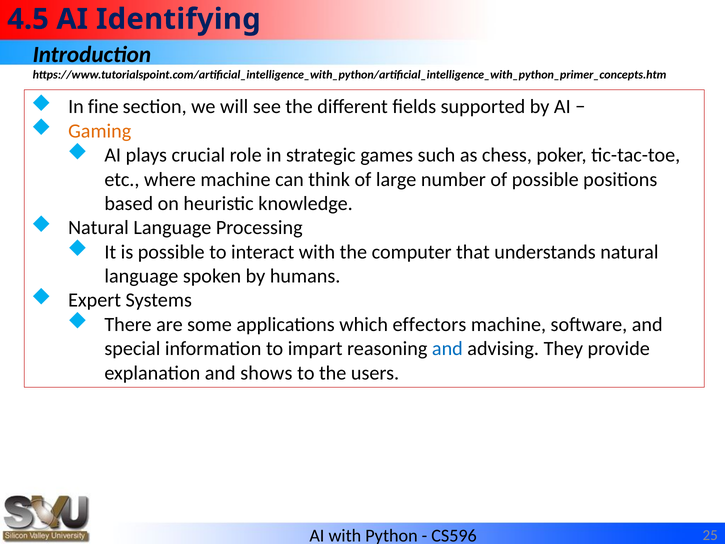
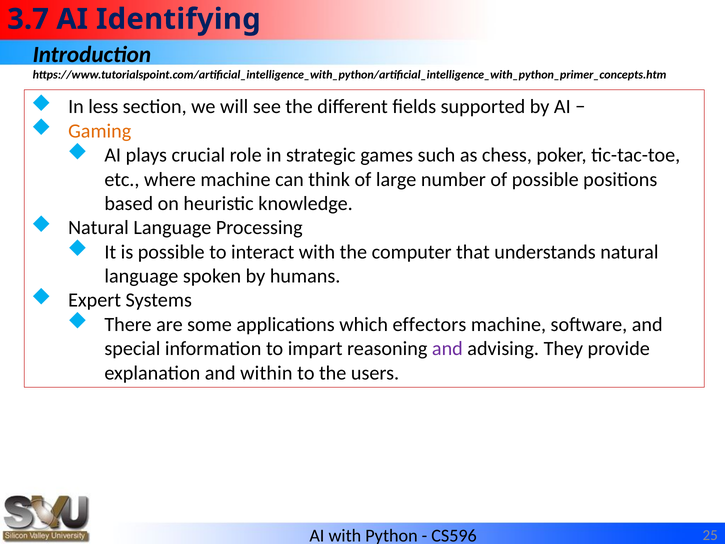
4.5: 4.5 -> 3.7
fine: fine -> less
and at (447, 349) colour: blue -> purple
shows: shows -> within
